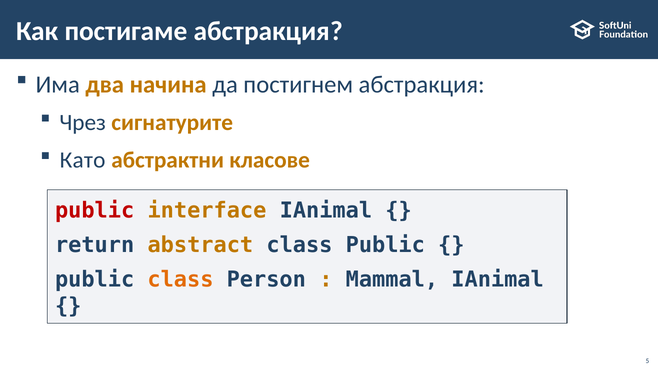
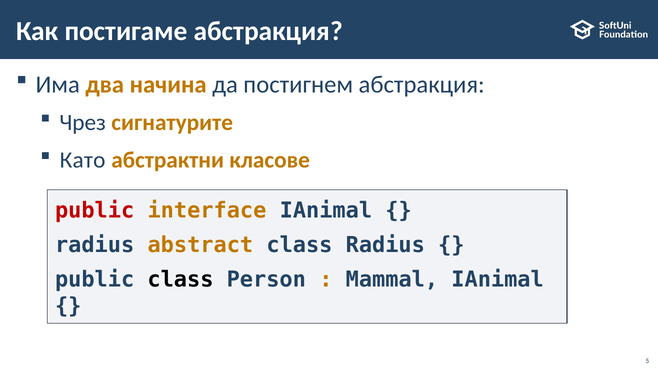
return at (95, 245): return -> radius
class Public: Public -> Radius
class at (180, 280) colour: orange -> black
